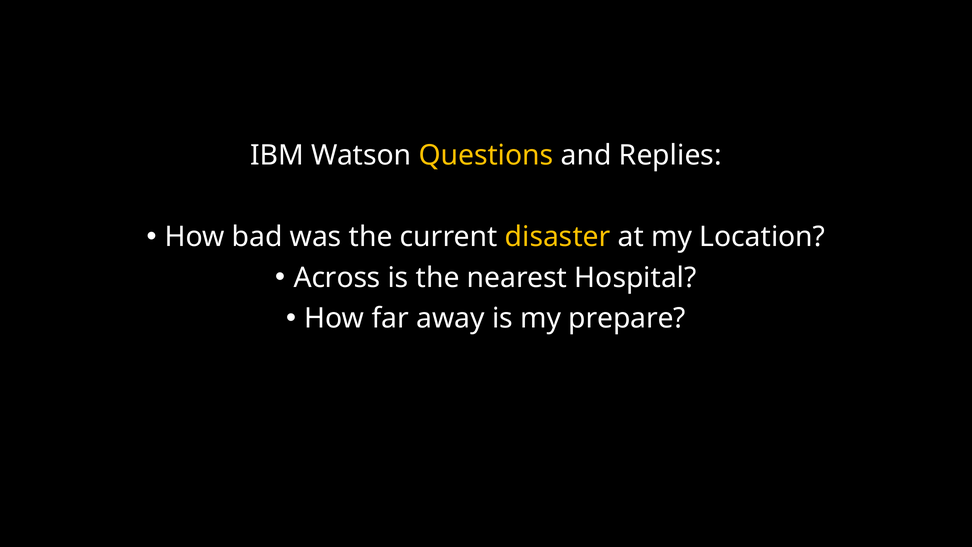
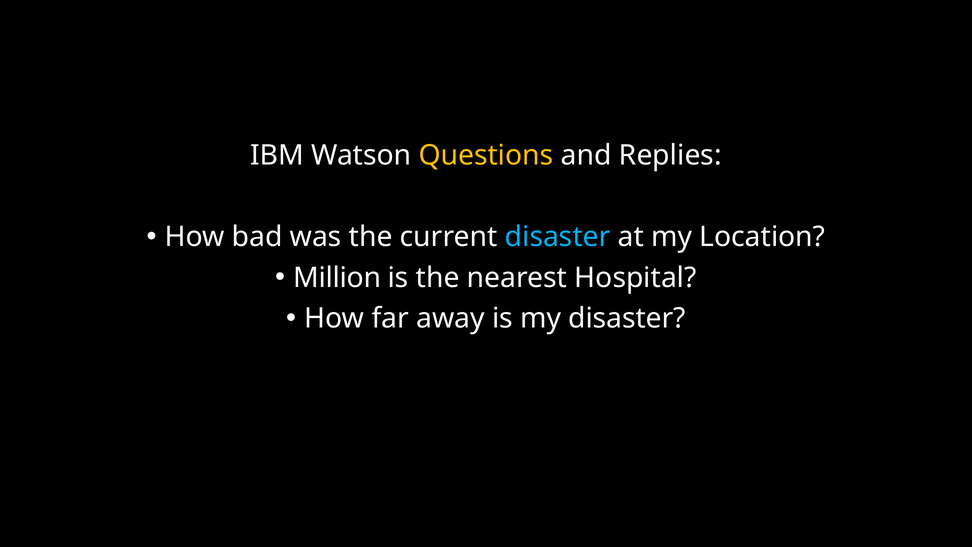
disaster at (558, 237) colour: yellow -> light blue
Across: Across -> Million
my prepare: prepare -> disaster
